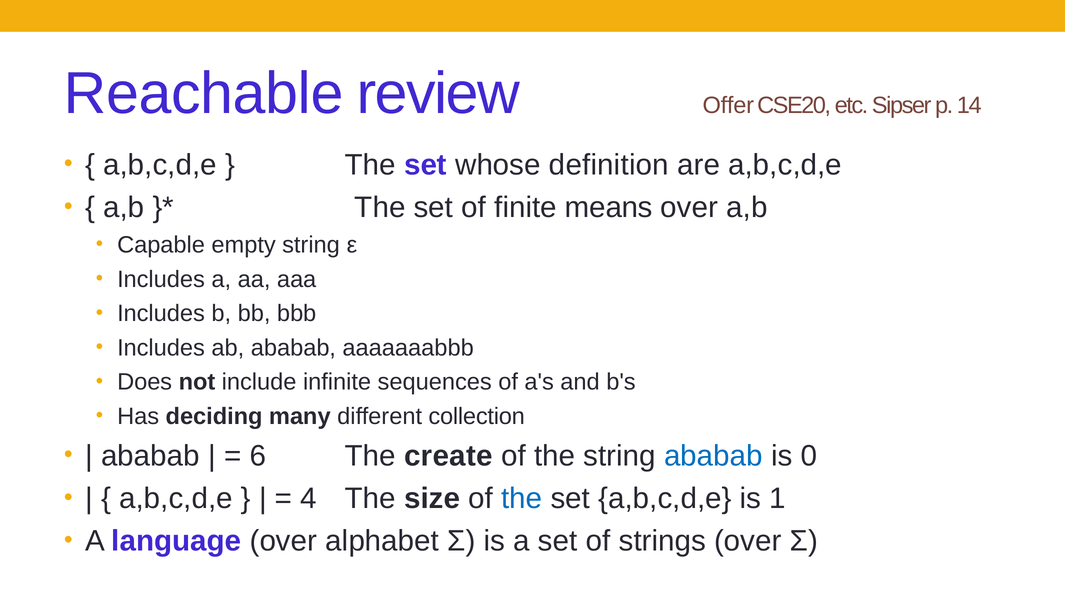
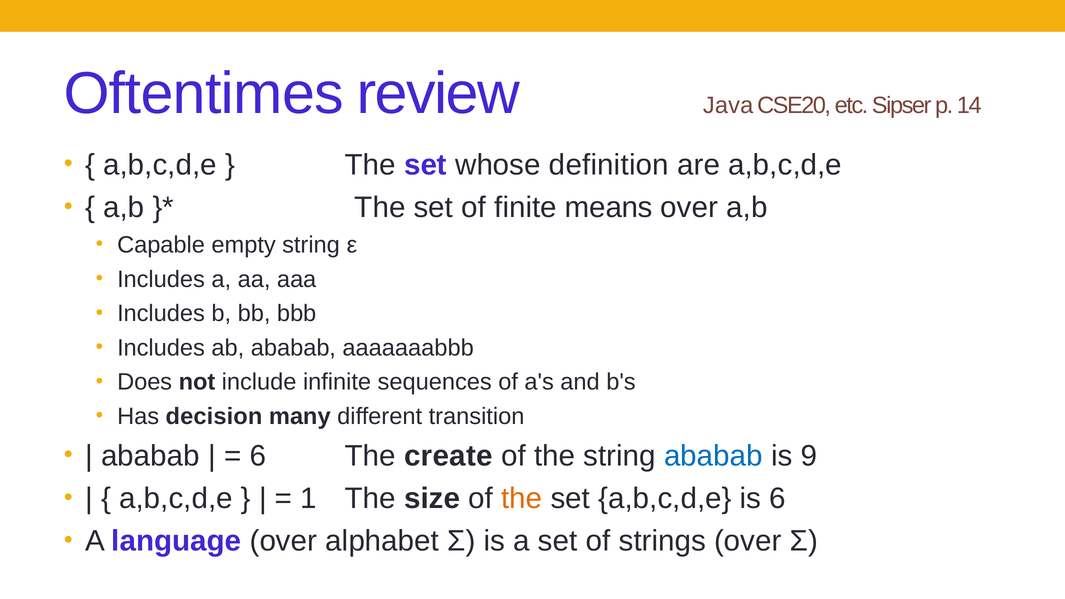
Reachable: Reachable -> Oftentimes
Offer: Offer -> Java
deciding: deciding -> decision
collection: collection -> transition
0: 0 -> 9
4: 4 -> 1
the at (522, 499) colour: blue -> orange
is 1: 1 -> 6
